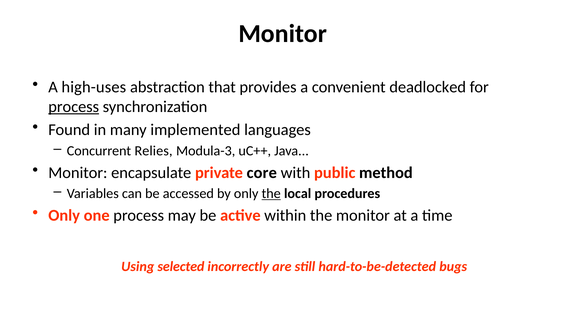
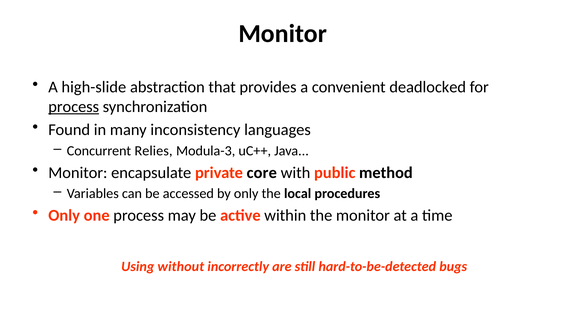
high-uses: high-uses -> high-slide
implemented: implemented -> inconsistency
the at (271, 194) underline: present -> none
selected: selected -> without
